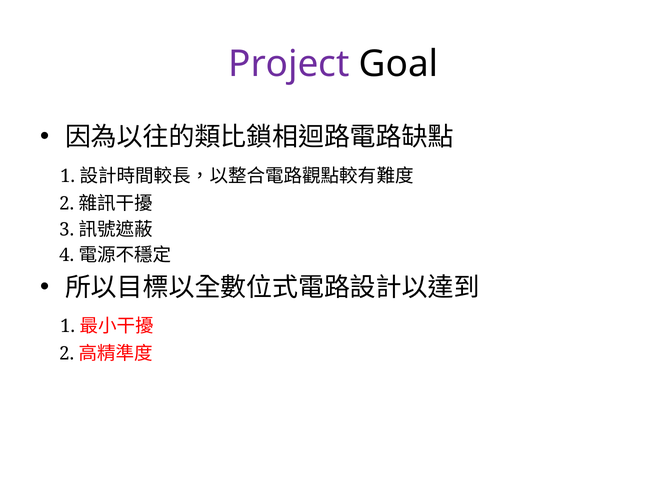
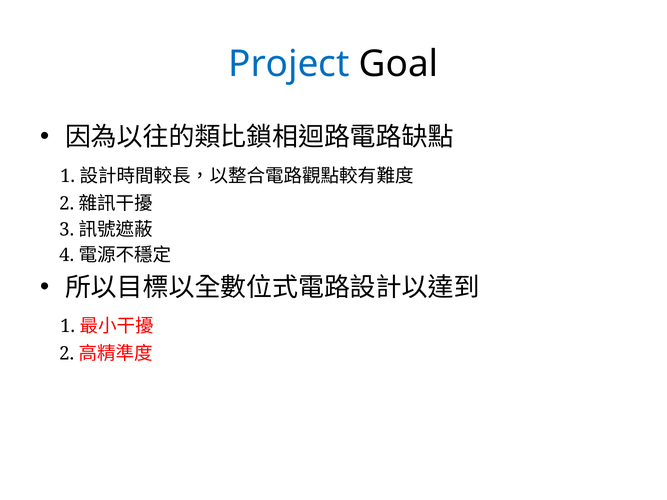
Project colour: purple -> blue
